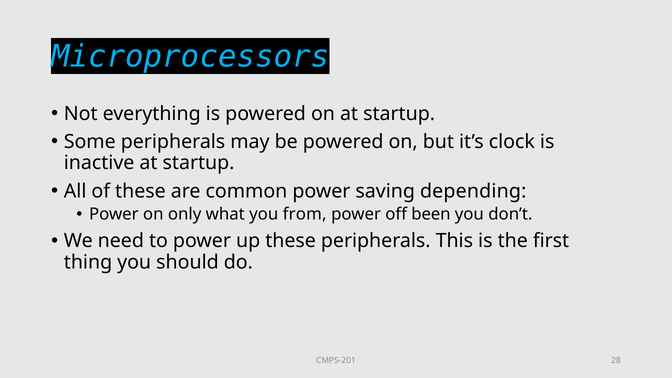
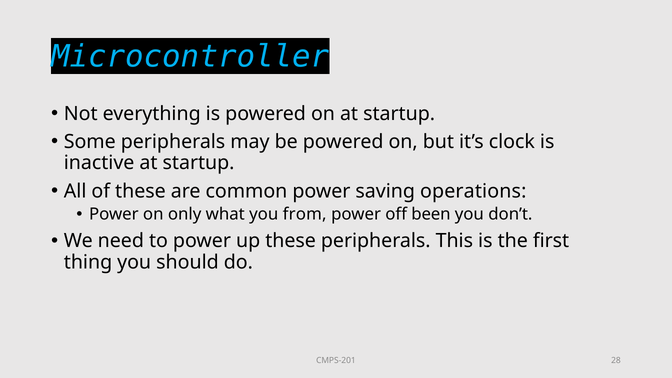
Microprocessors: Microprocessors -> Microcontroller
depending: depending -> operations
